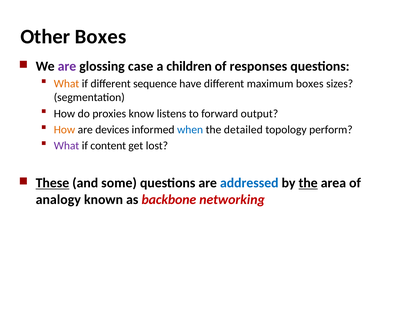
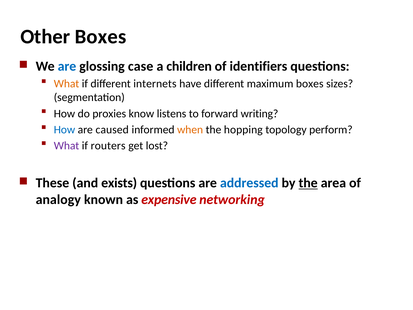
are at (67, 66) colour: purple -> blue
responses: responses -> identifiers
sequence: sequence -> internets
output: output -> writing
How at (64, 130) colour: orange -> blue
devices: devices -> caused
when colour: blue -> orange
detailed: detailed -> hopping
content: content -> routers
These underline: present -> none
some: some -> exists
backbone: backbone -> expensive
